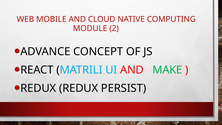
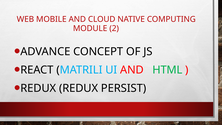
MAKE: MAKE -> HTML
